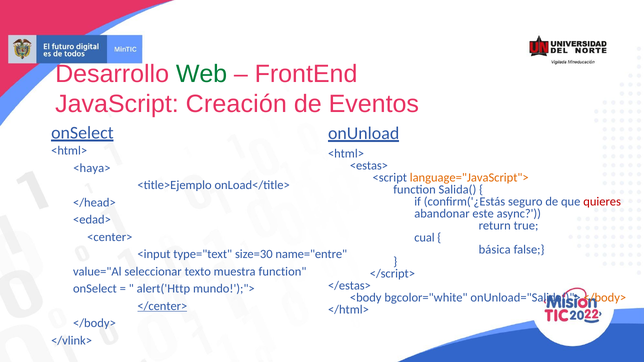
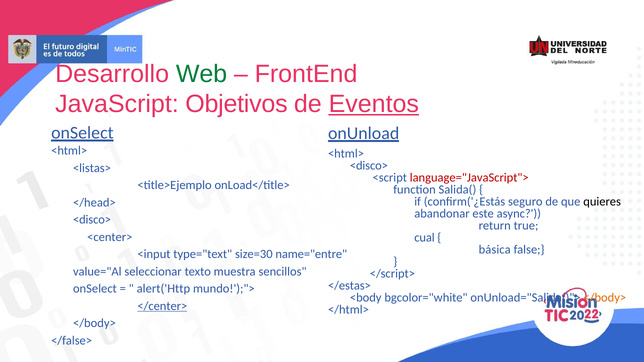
Creación: Creación -> Objetivos
Eventos underline: none -> present
<estas> at (369, 166): <estas> -> <disco>
<haya>: <haya> -> <listas>
language="JavaScript"> colour: orange -> red
quieres colour: red -> black
<edad> at (92, 220): <edad> -> <disco>
muestra function: function -> sencillos
</vlink>: </vlink> -> </false>
